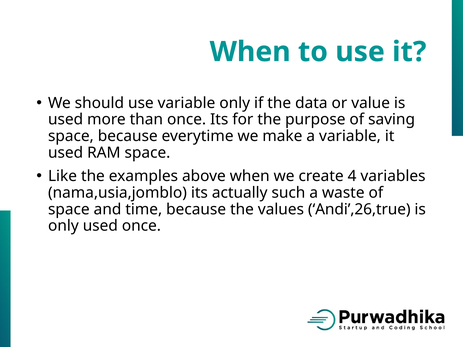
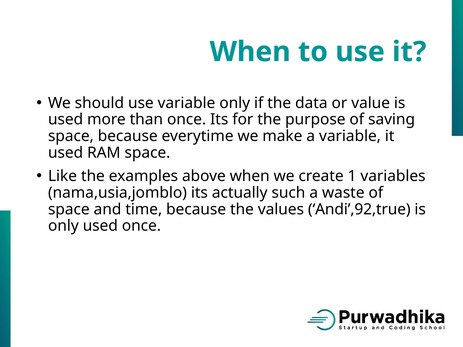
4: 4 -> 1
Andi’,26,true: Andi’,26,true -> Andi’,92,true
